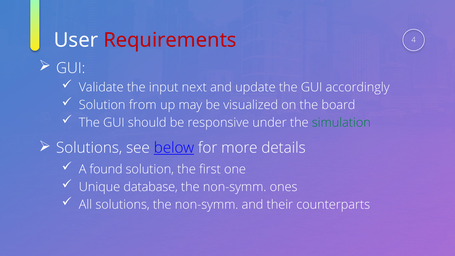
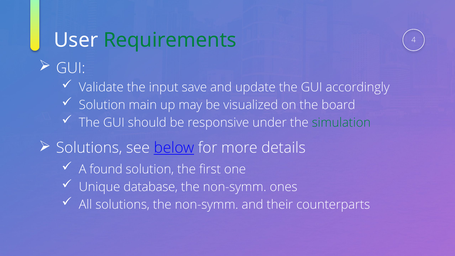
Requirements colour: red -> green
next: next -> save
from: from -> main
